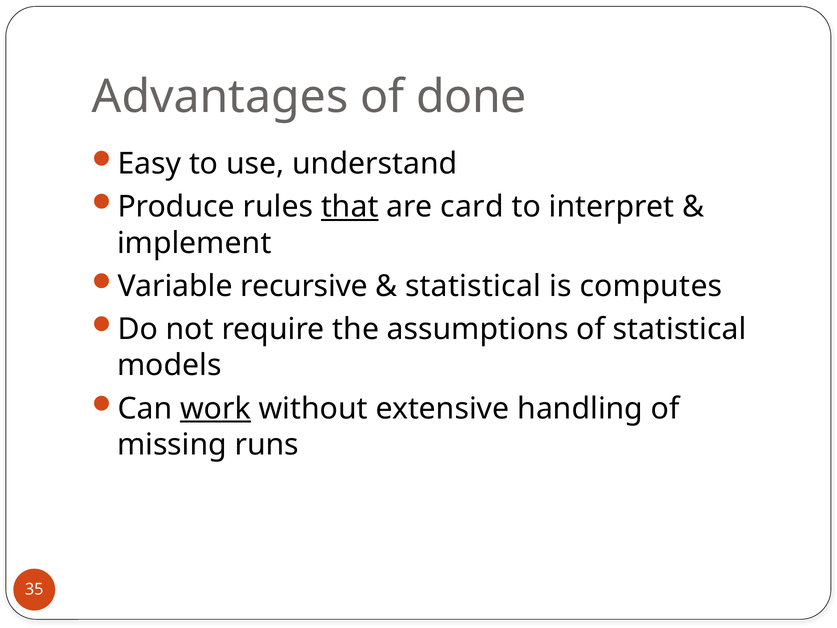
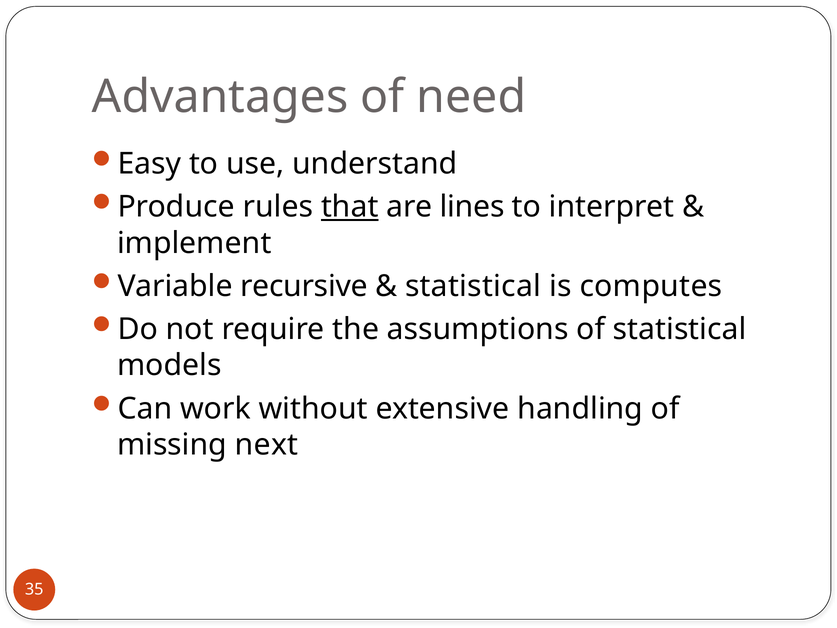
done: done -> need
card: card -> lines
work underline: present -> none
runs: runs -> next
